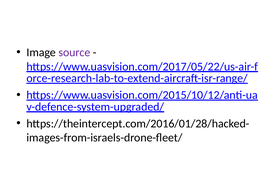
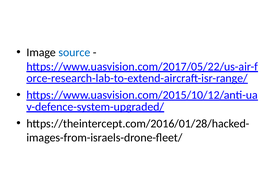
source colour: purple -> blue
